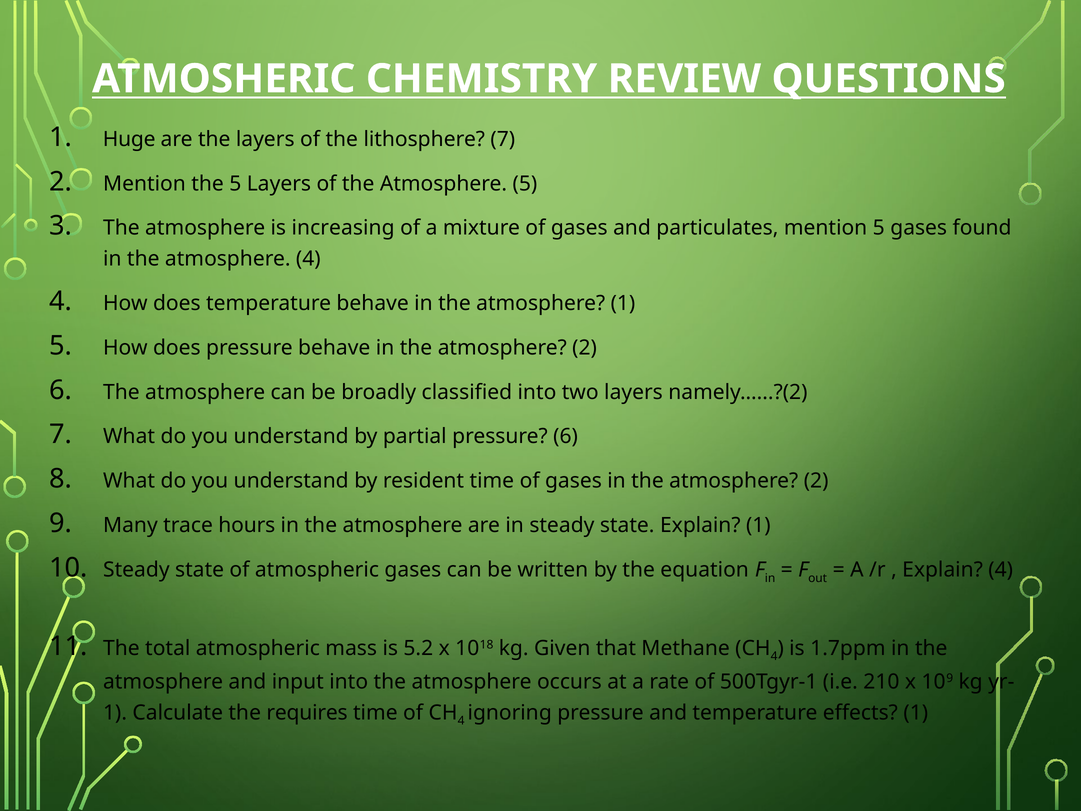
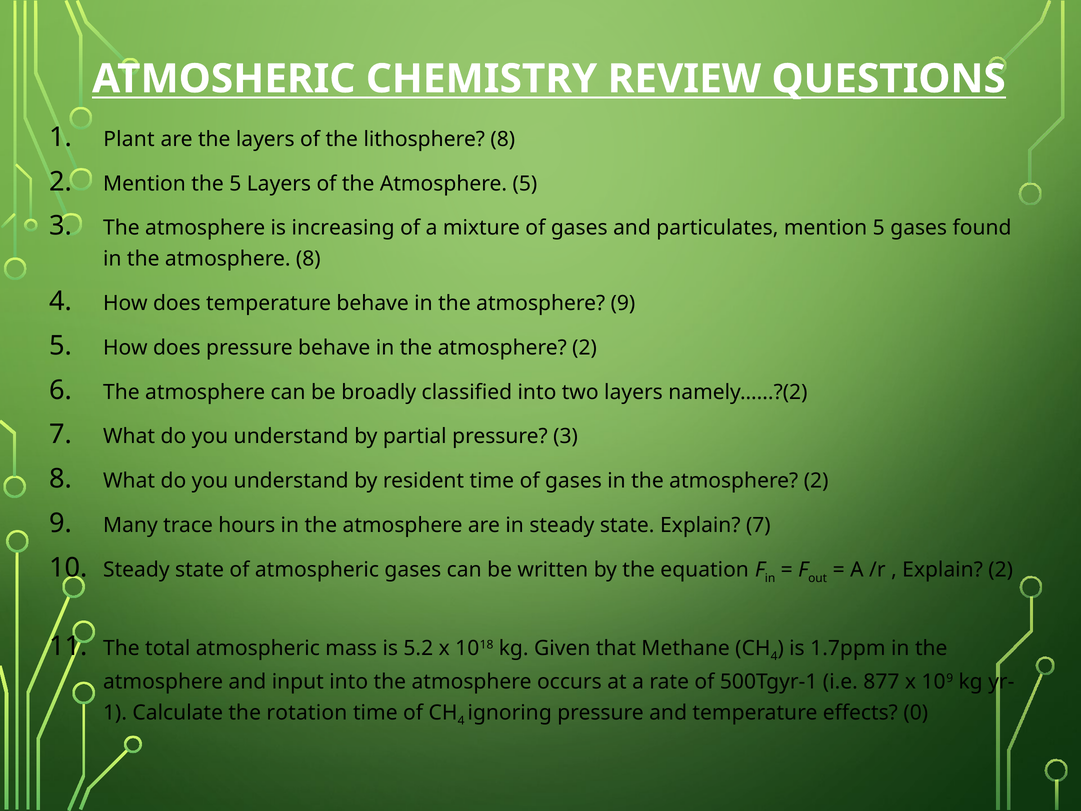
Huge: Huge -> Plant
lithosphere 7: 7 -> 8
atmosphere 4: 4 -> 8
atmosphere 1: 1 -> 9
pressure 6: 6 -> 3
Explain 1: 1 -> 7
Explain 4: 4 -> 2
210: 210 -> 877
requires: requires -> rotation
effects 1: 1 -> 0
